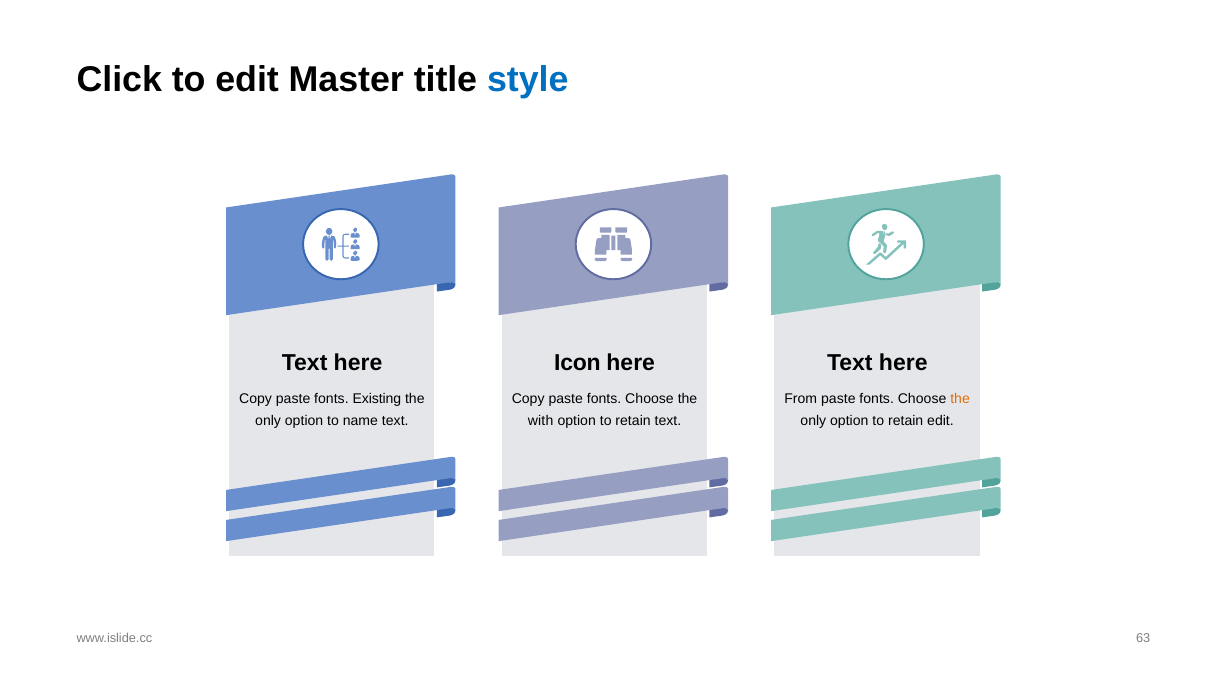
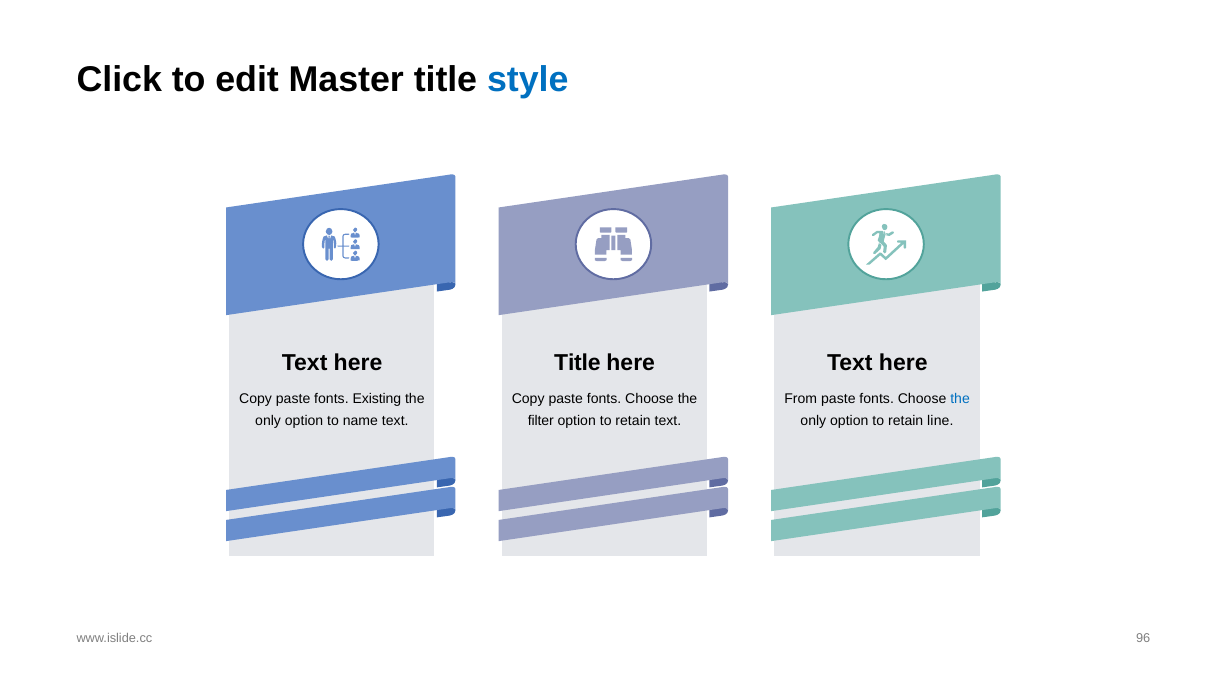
Icon at (577, 363): Icon -> Title
the at (960, 399) colour: orange -> blue
with: with -> filter
retain edit: edit -> line
63: 63 -> 96
